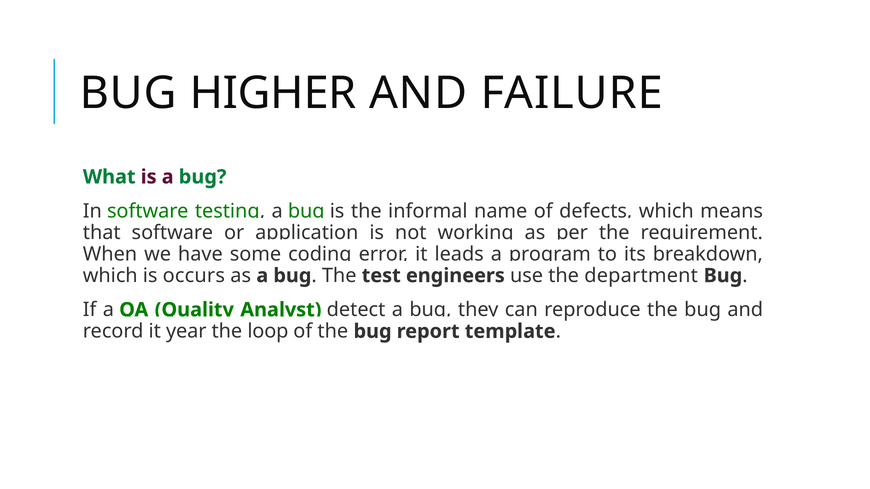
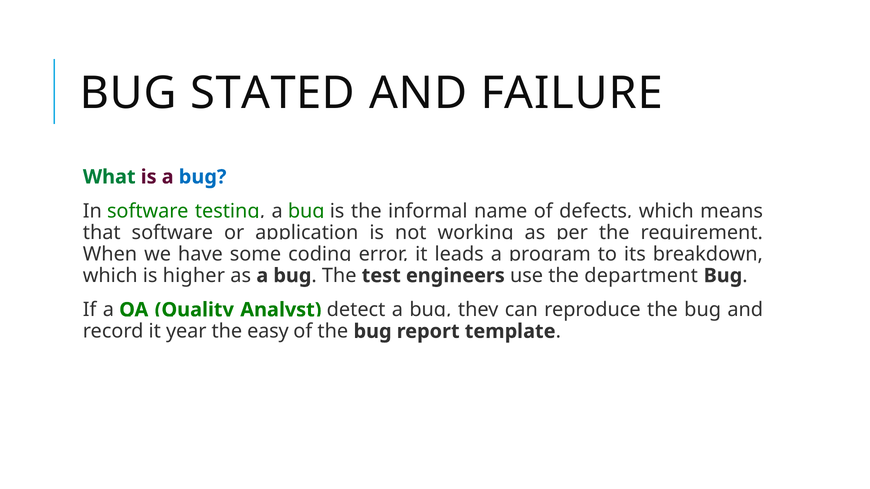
HIGHER: HIGHER -> STATED
bug at (203, 177) colour: green -> blue
occurs: occurs -> higher
loop: loop -> easy
